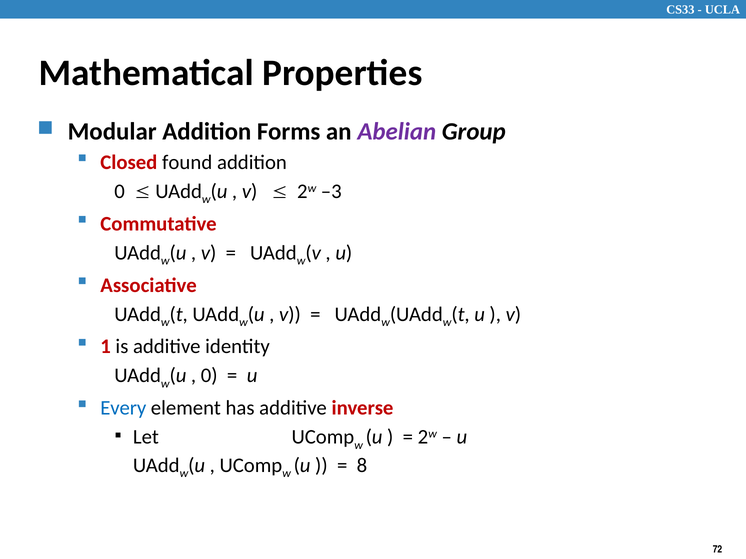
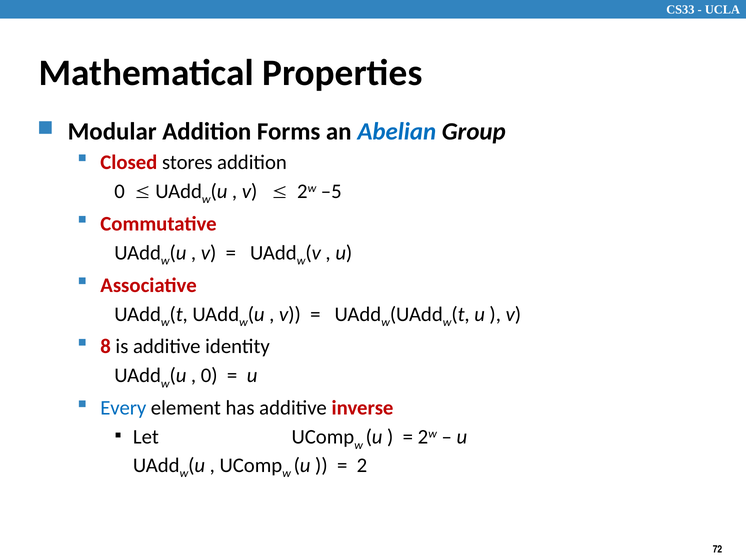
Abelian colour: purple -> blue
found: found -> stores
–3: –3 -> –5
1: 1 -> 8
8: 8 -> 2
